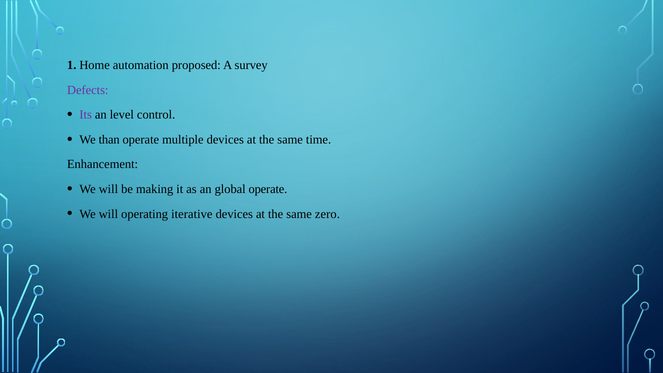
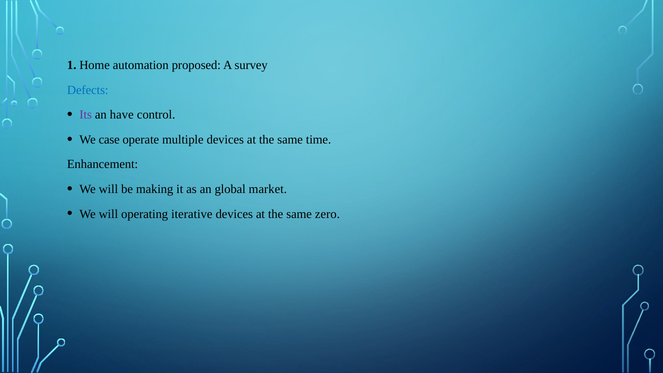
Defects colour: purple -> blue
level: level -> have
than: than -> case
global operate: operate -> market
